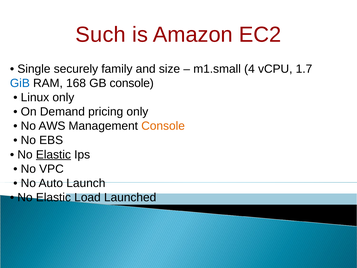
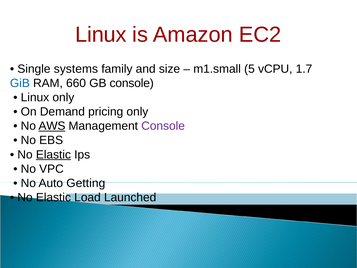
Such at (101, 35): Such -> Linux
securely: securely -> systems
4: 4 -> 5
168: 168 -> 660
AWS underline: none -> present
Console at (163, 126) colour: orange -> purple
Launch: Launch -> Getting
